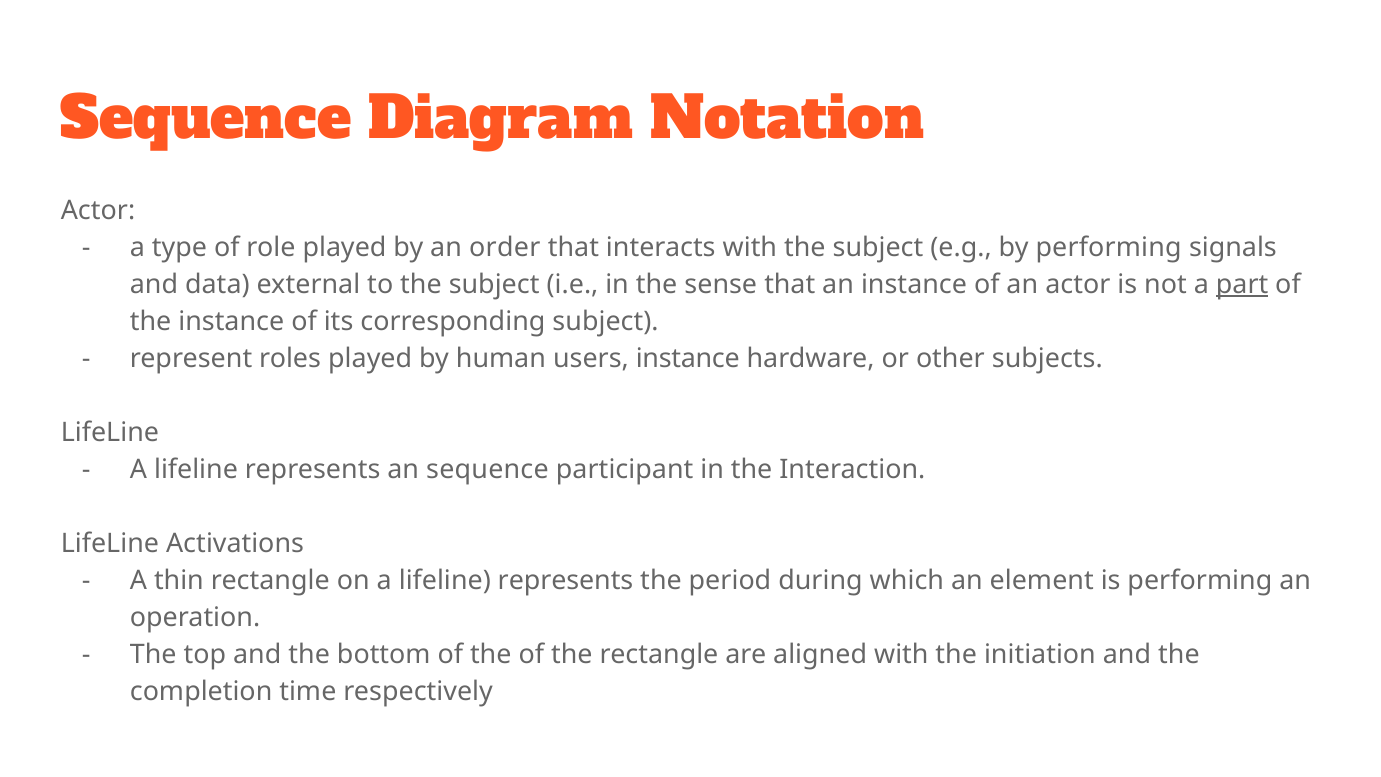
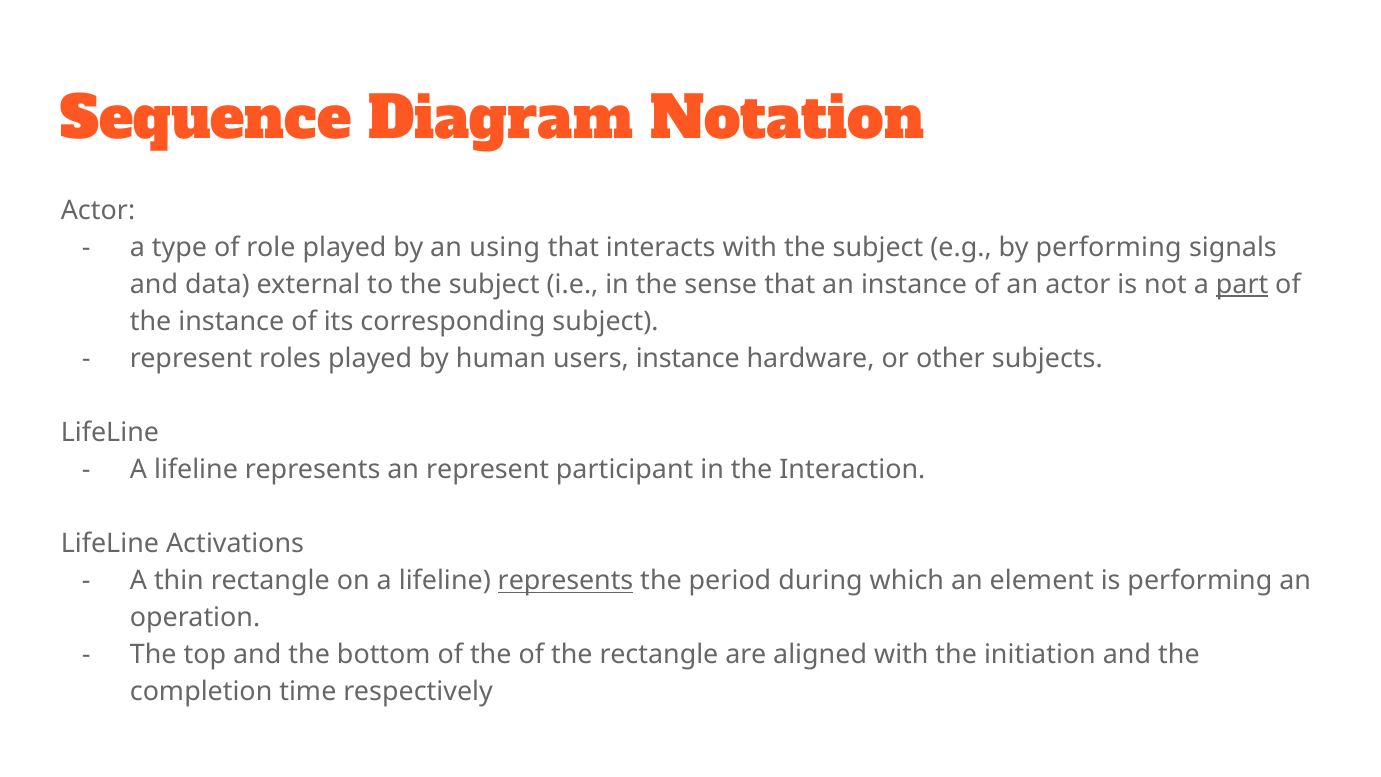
order: order -> using
an sequence: sequence -> represent
represents at (565, 581) underline: none -> present
